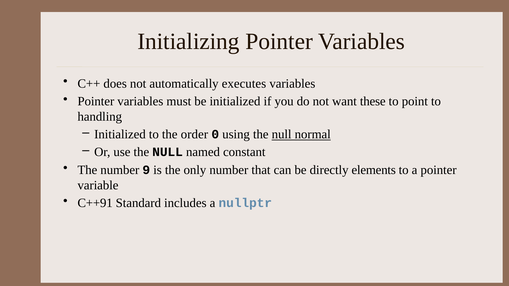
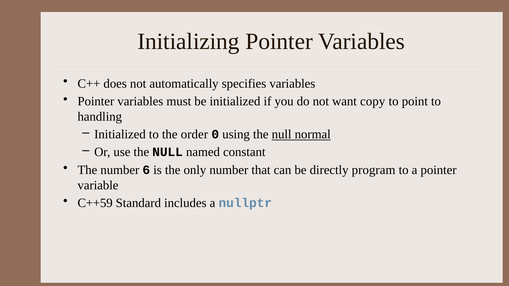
executes: executes -> specifies
these: these -> copy
9: 9 -> 6
elements: elements -> program
C++91: C++91 -> C++59
